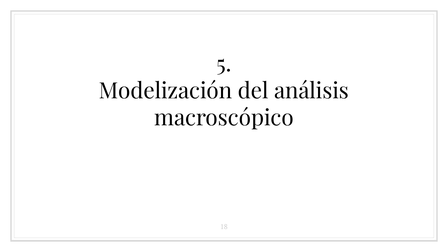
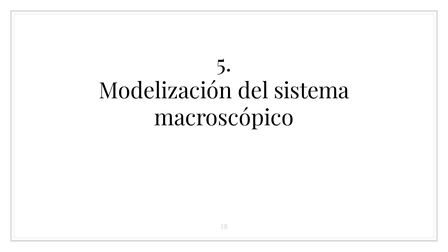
análisis: análisis -> sistema
